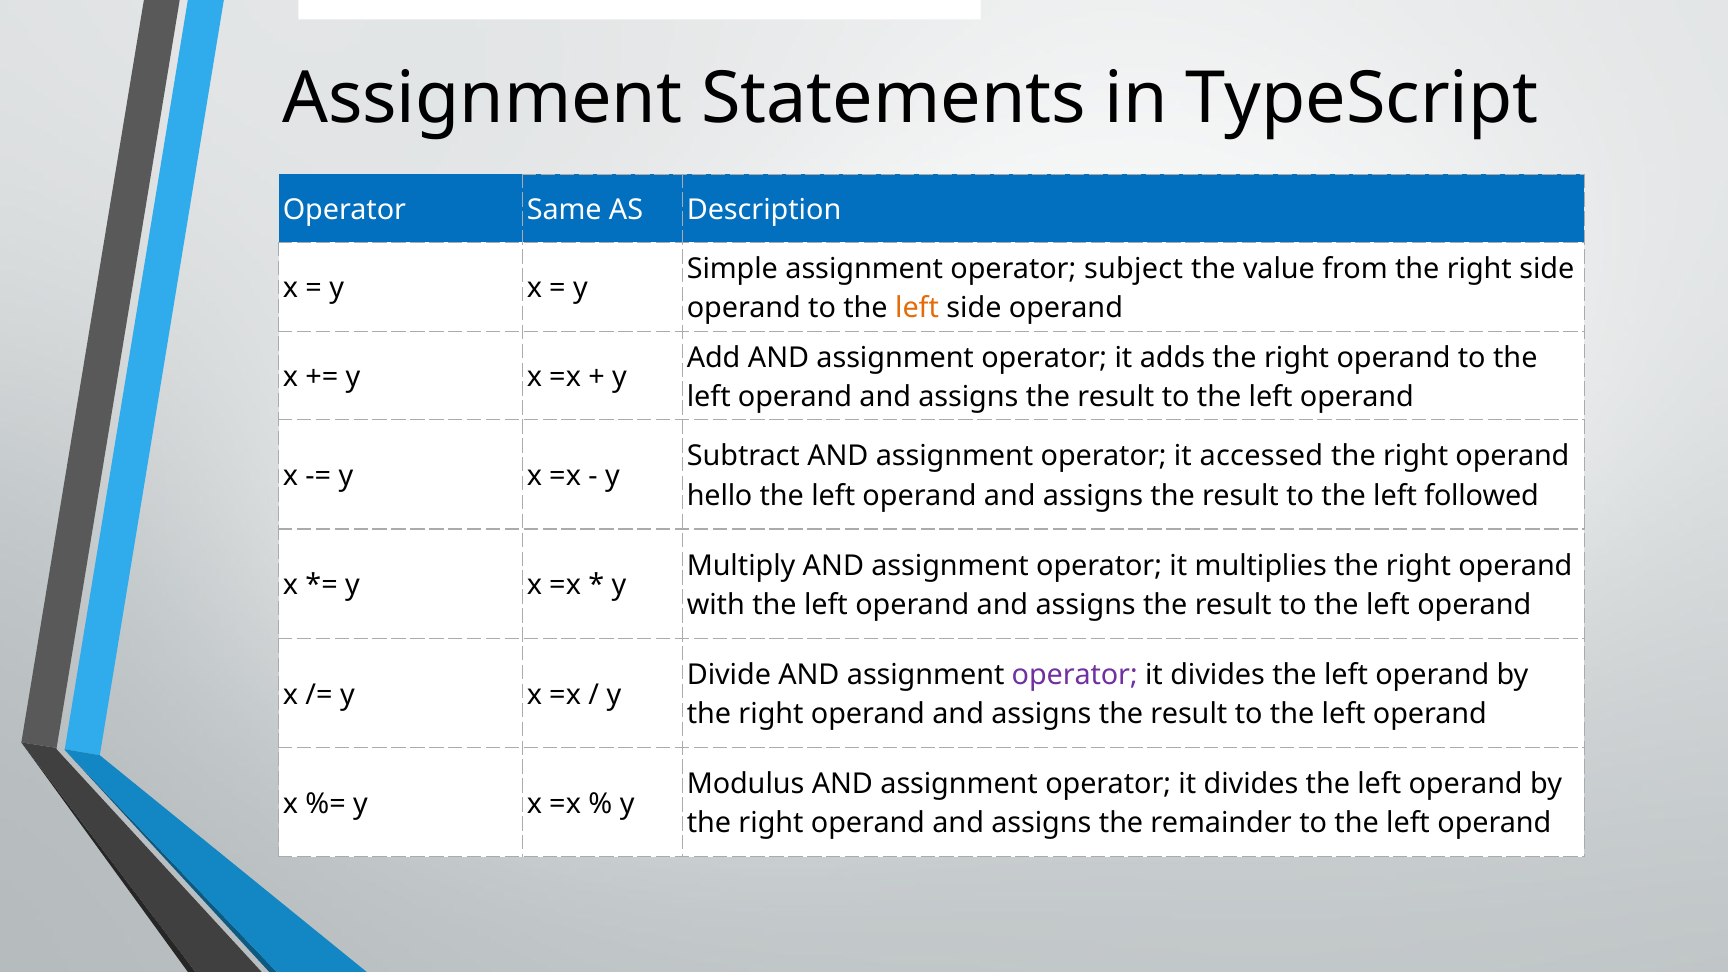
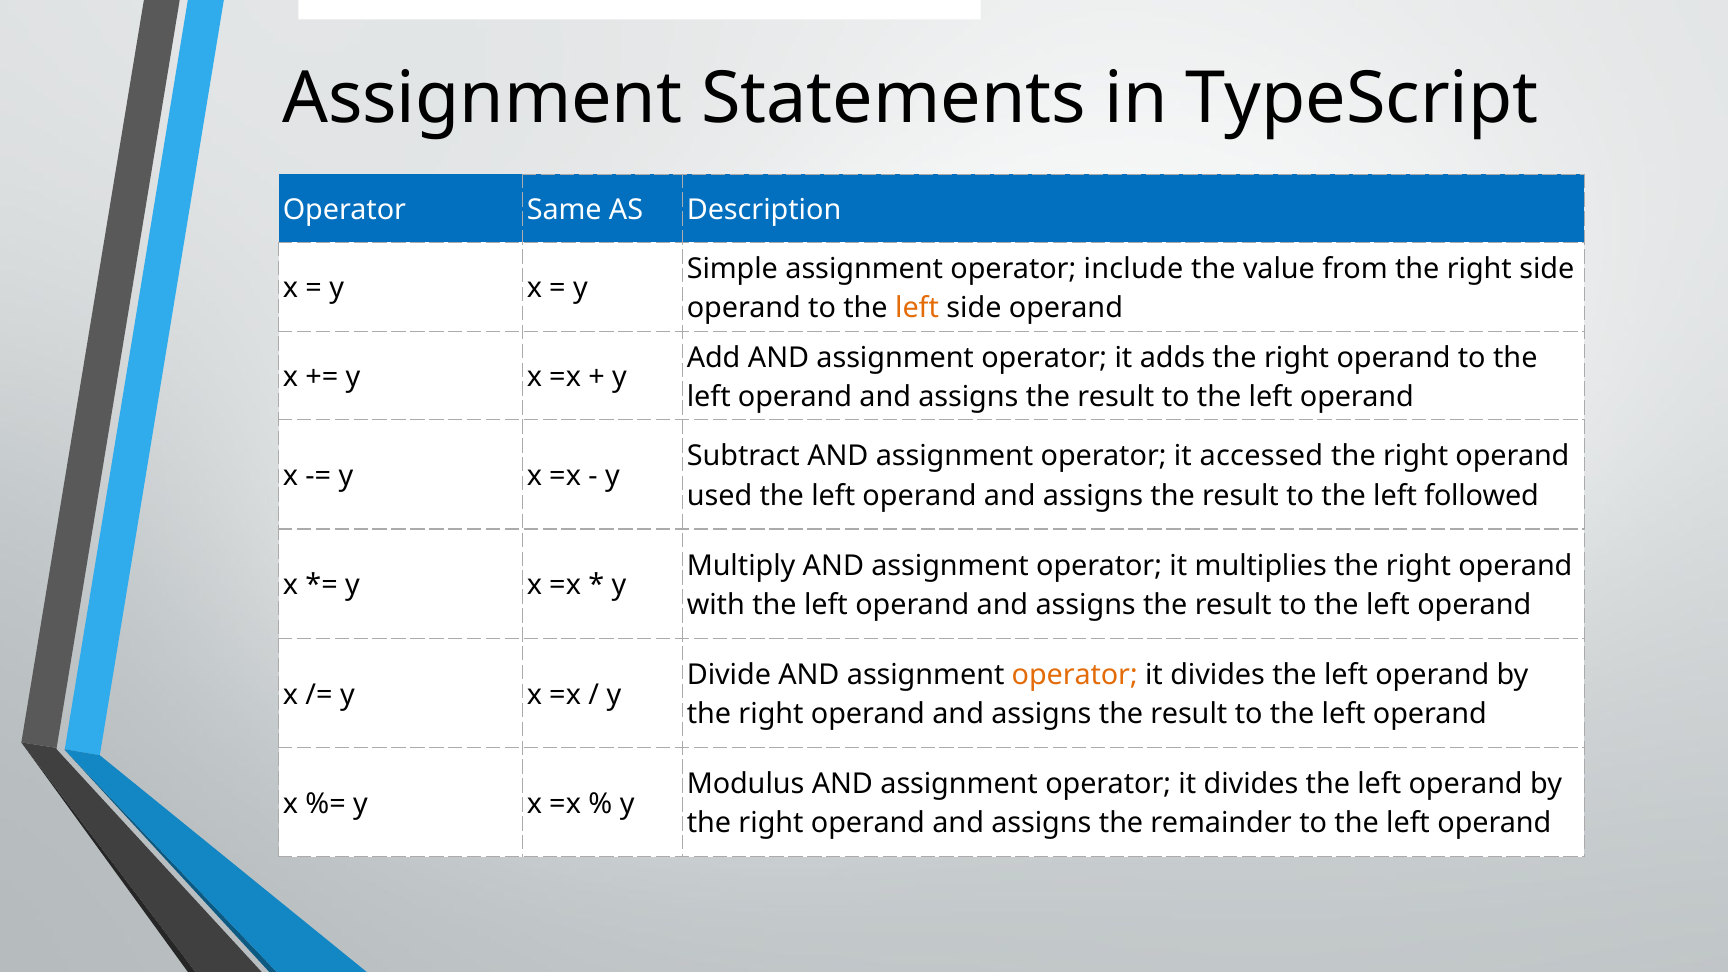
subject: subject -> include
hello: hello -> used
operator at (1075, 675) colour: purple -> orange
